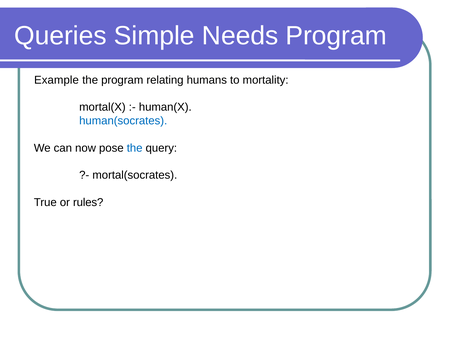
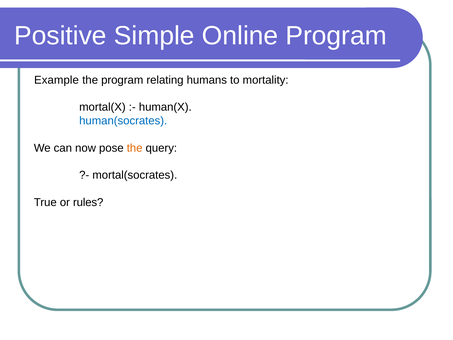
Queries: Queries -> Positive
Needs: Needs -> Online
the at (135, 148) colour: blue -> orange
